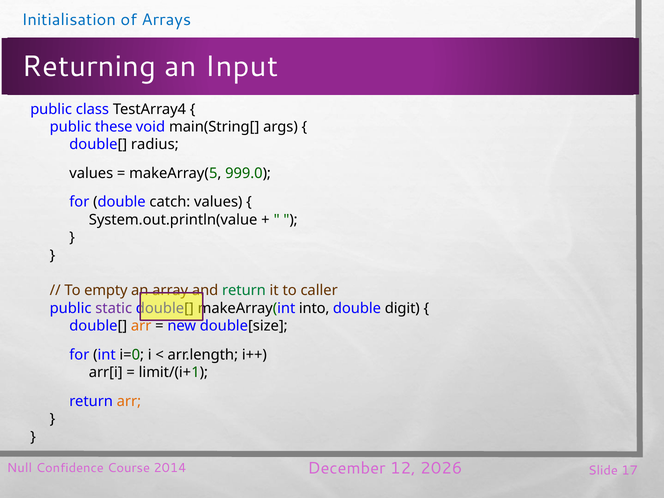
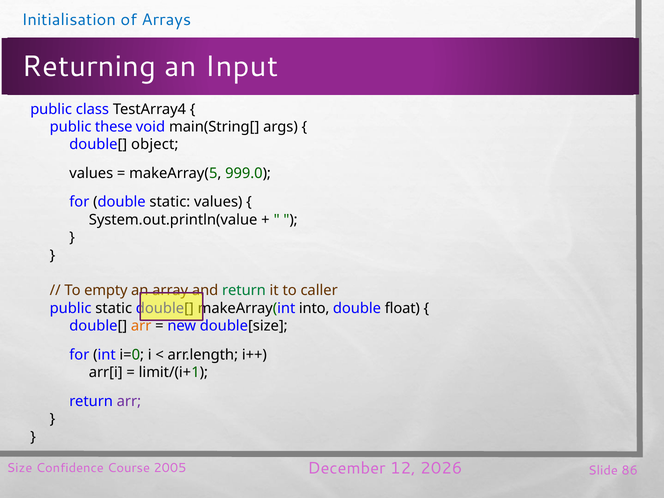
radius: radius -> object
double catch: catch -> static
static at (114, 308) colour: purple -> black
digit: digit -> float
arr at (129, 401) colour: orange -> purple
Null: Null -> Size
2014: 2014 -> 2005
17: 17 -> 86
